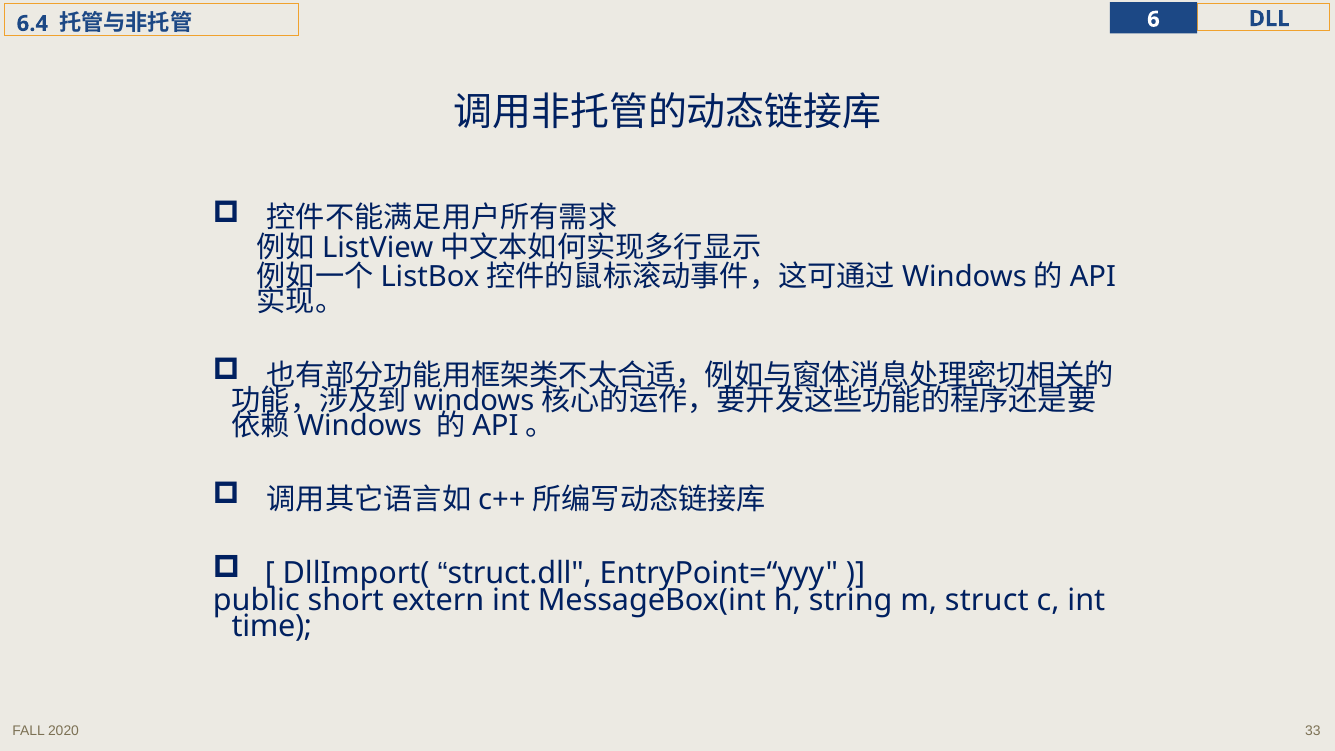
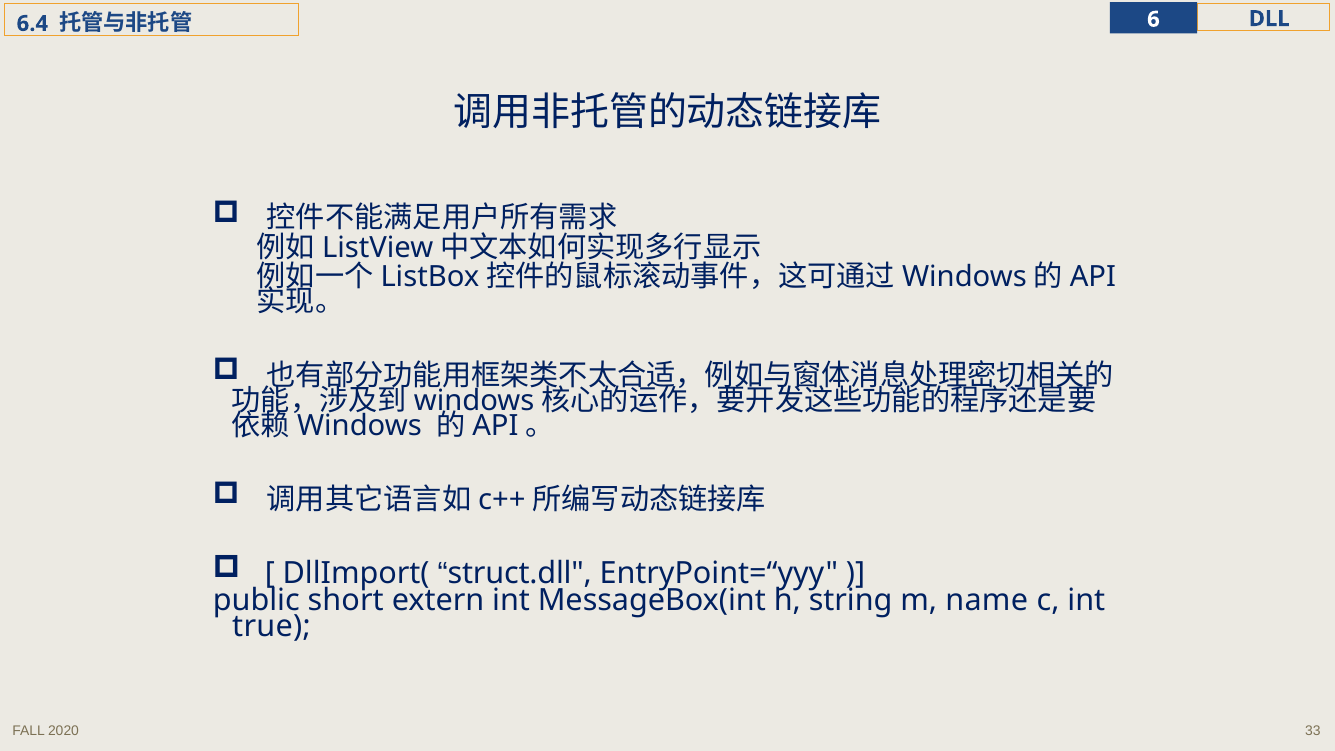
struct: struct -> name
time: time -> true
